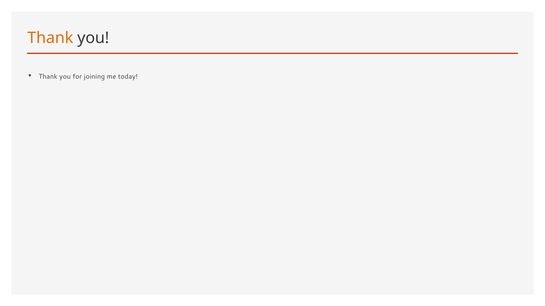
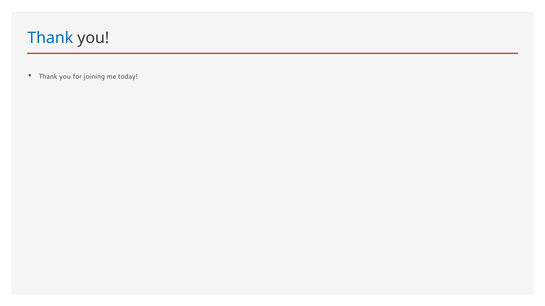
Thank at (50, 38) colour: orange -> blue
